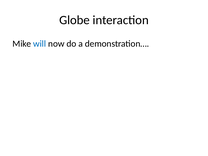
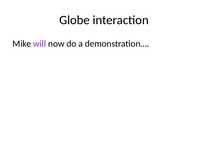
will colour: blue -> purple
